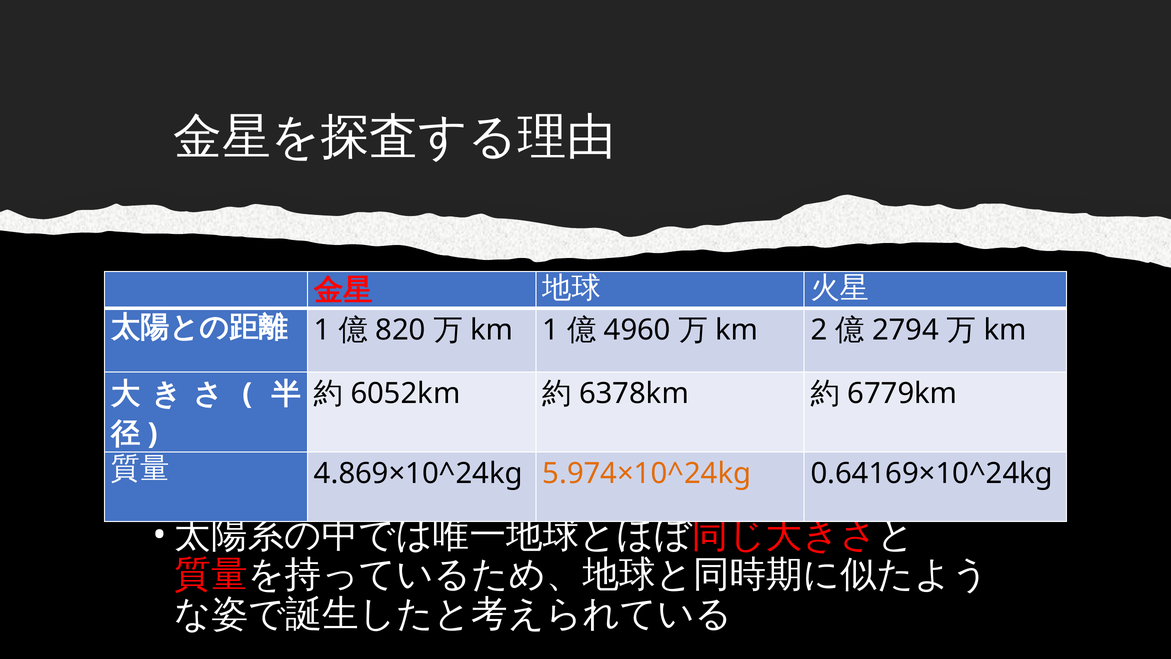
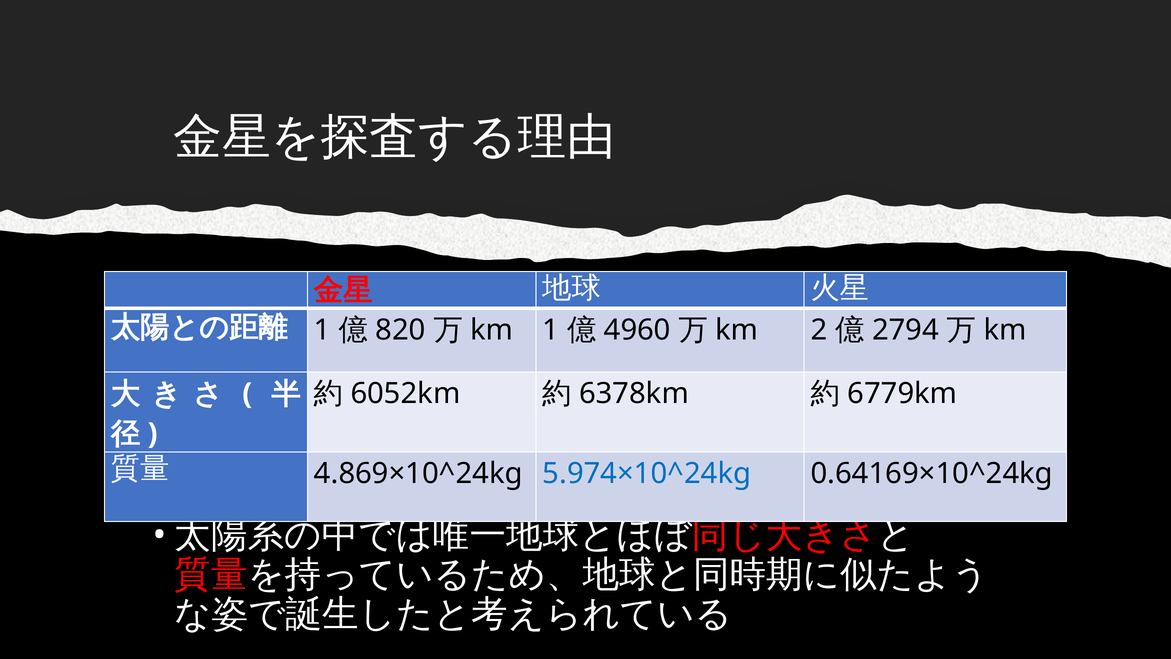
5.974×10^24kg colour: orange -> blue
